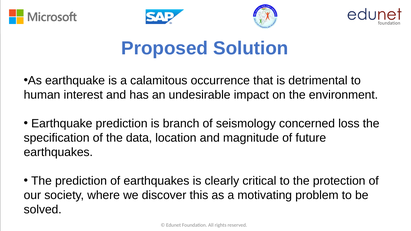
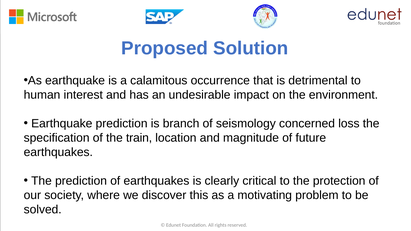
data: data -> train
